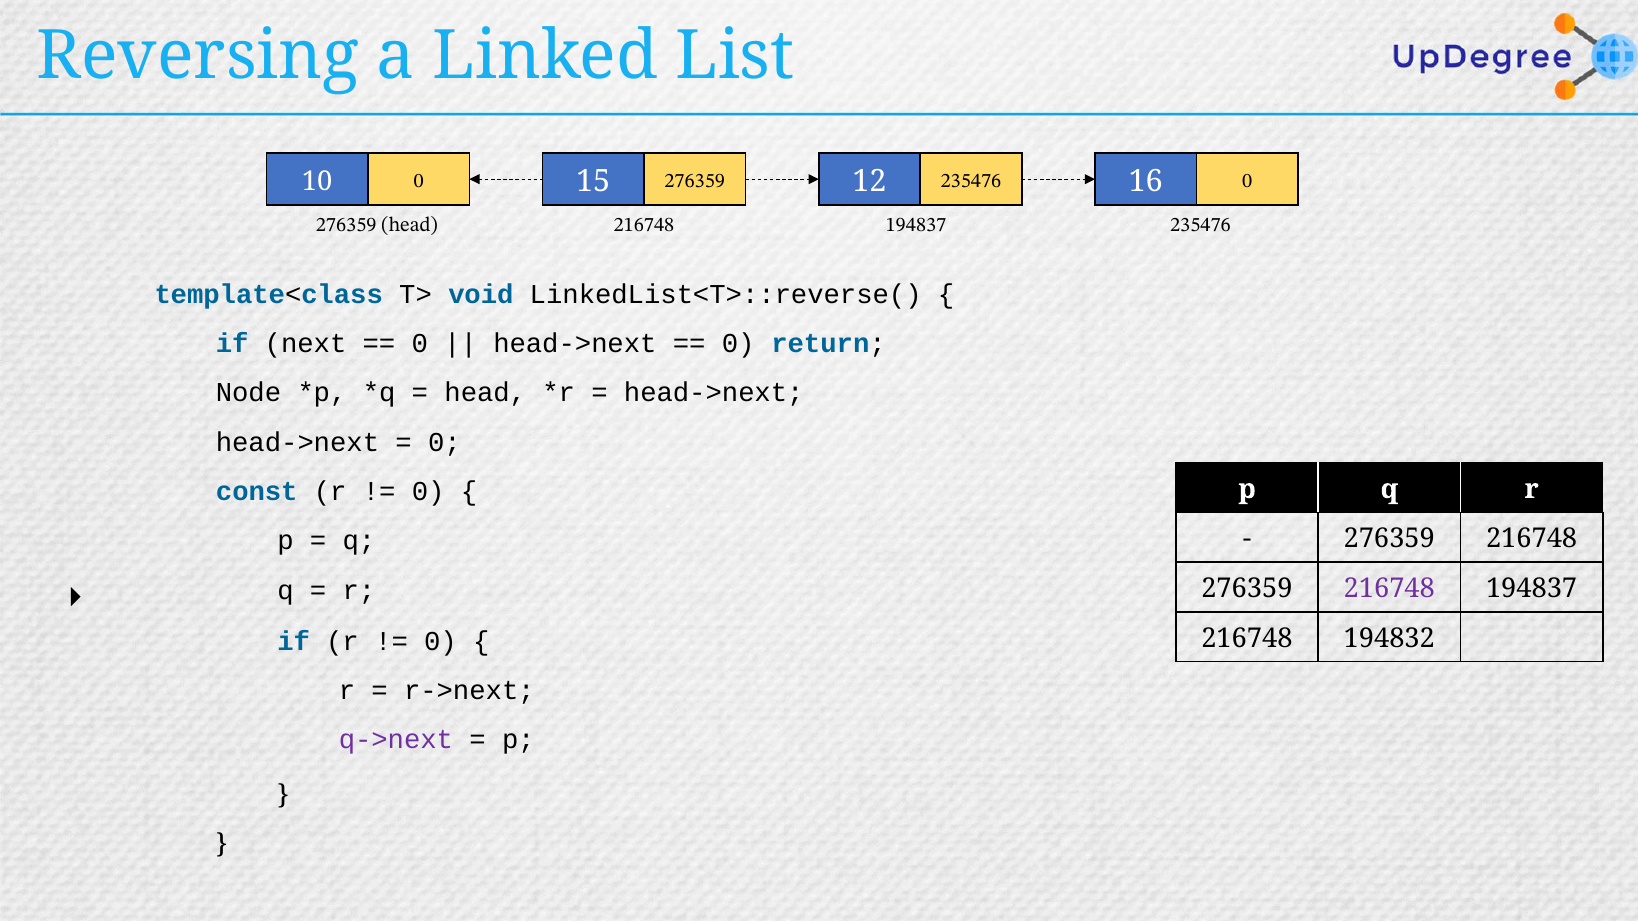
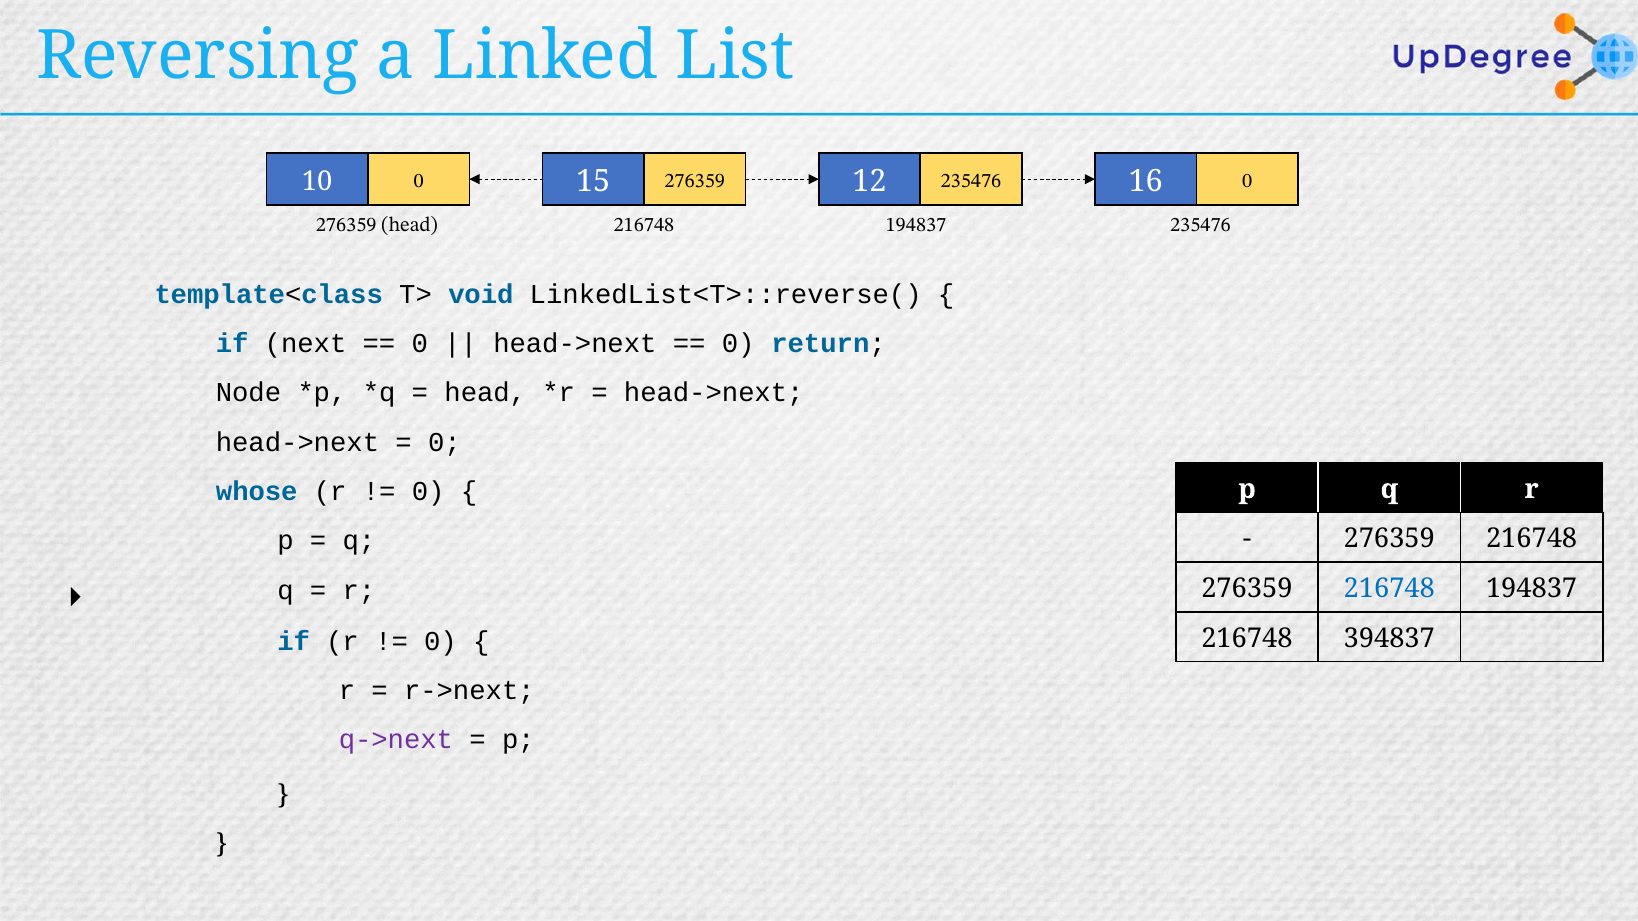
const: const -> whose
216748 at (1389, 589) colour: purple -> blue
194832: 194832 -> 394837
